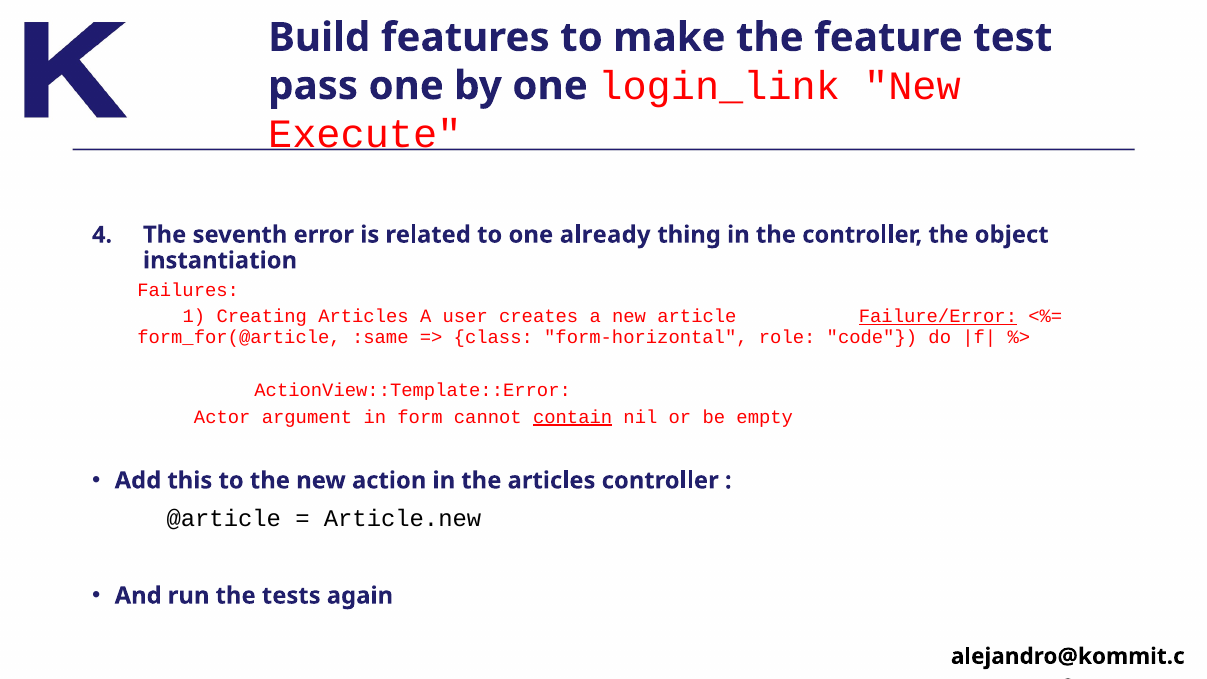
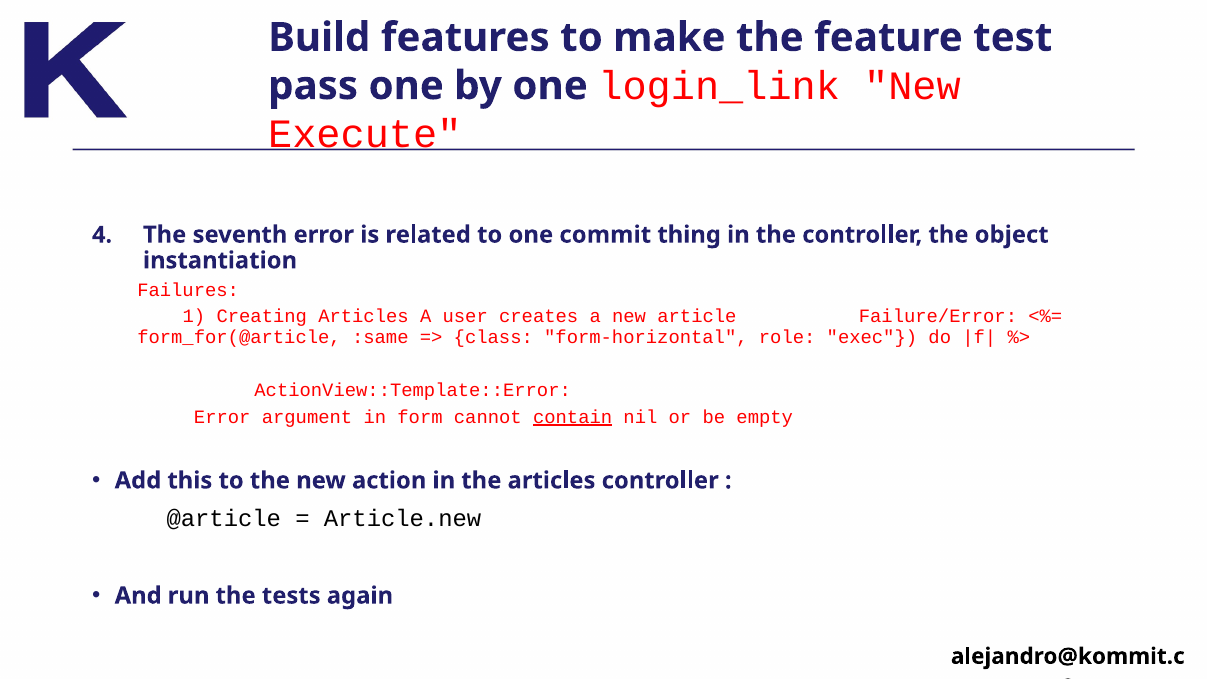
already: already -> commit
Failure/Error underline: present -> none
code: code -> exec
Actor at (222, 417): Actor -> Error
